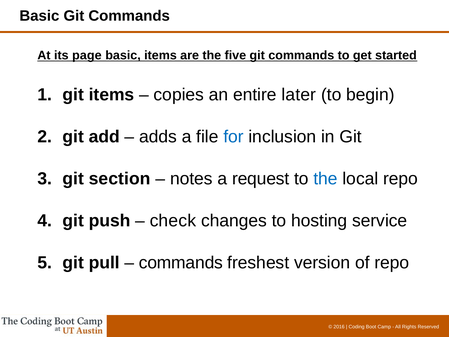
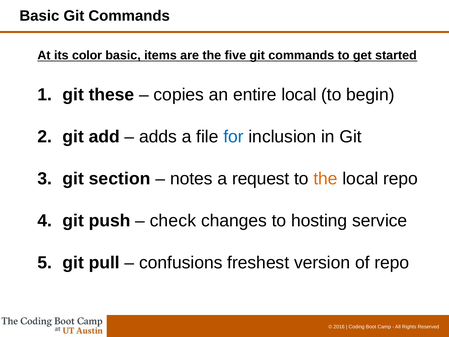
page: page -> color
git items: items -> these
entire later: later -> local
the at (326, 179) colour: blue -> orange
commands at (181, 262): commands -> confusions
